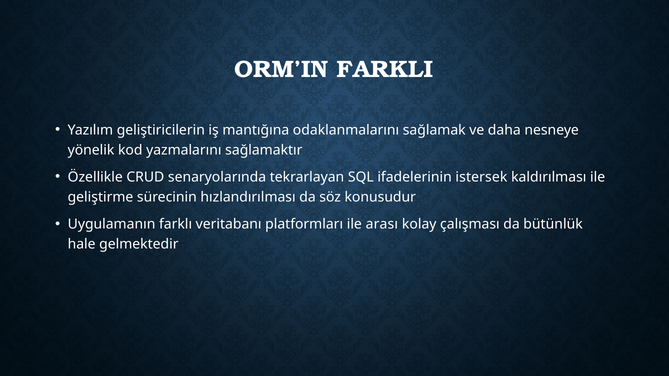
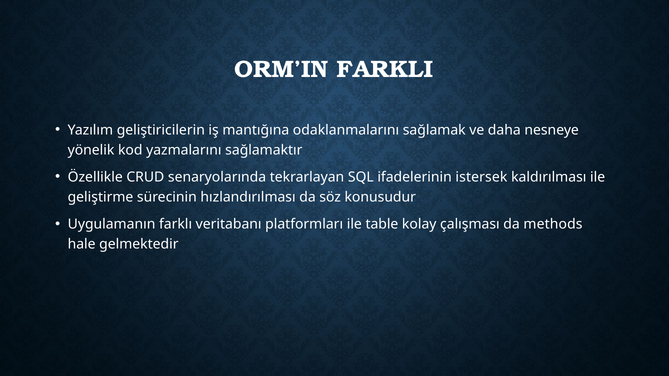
arası: arası -> table
bütünlük: bütünlük -> methods
